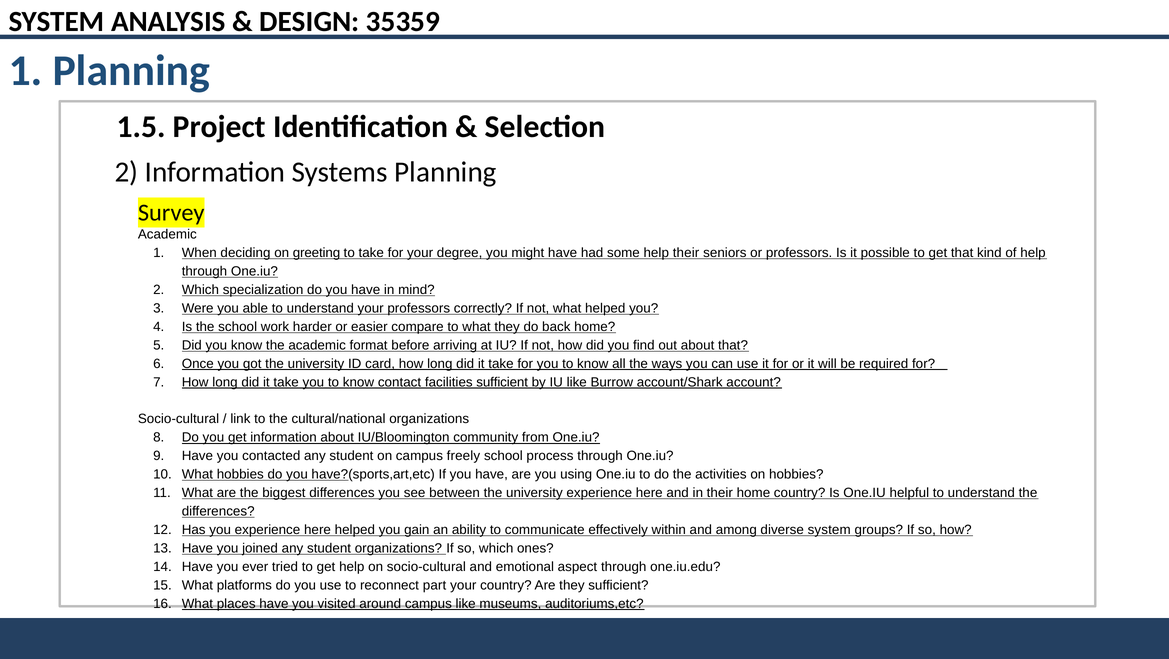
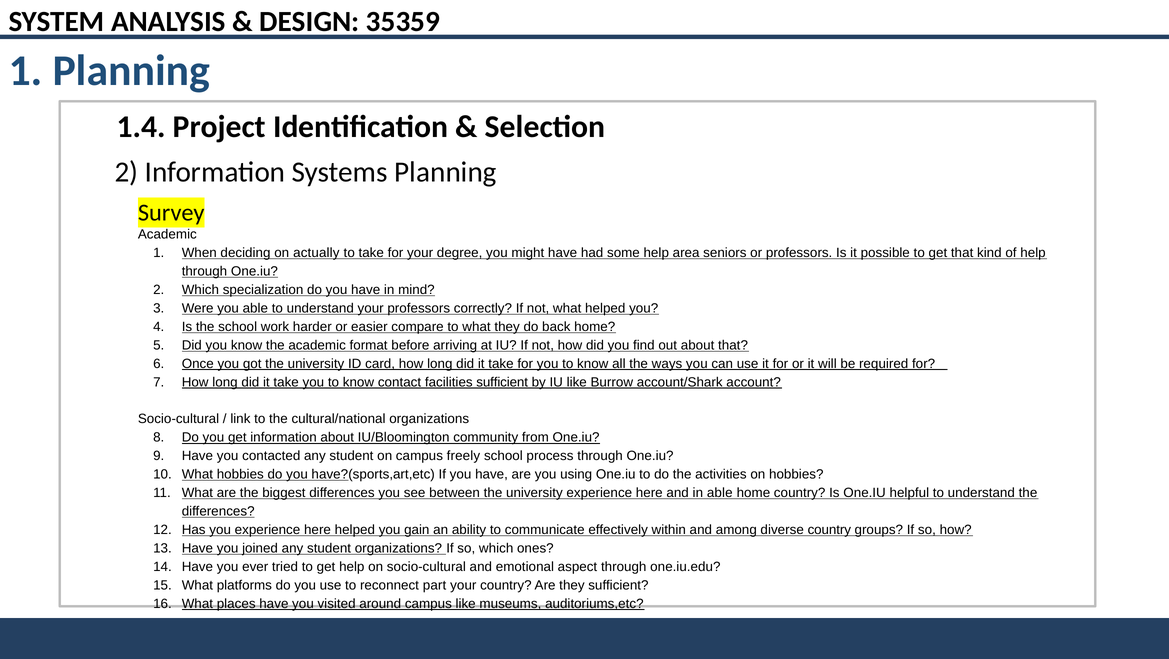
1.5: 1.5 -> 1.4
greeting: greeting -> actually
help their: their -> area
in their: their -> able
diverse system: system -> country
